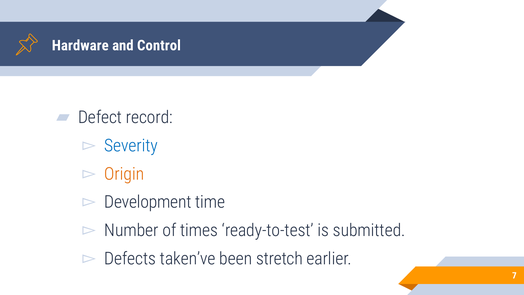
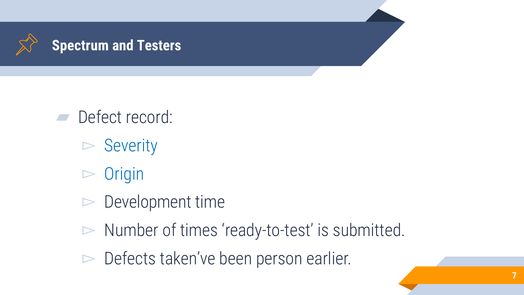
Hardware: Hardware -> Spectrum
Control: Control -> Testers
Origin colour: orange -> blue
stretch: stretch -> person
